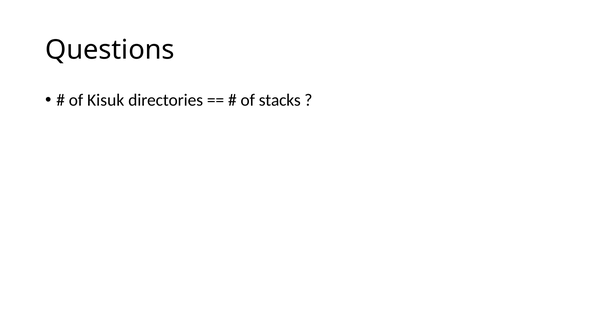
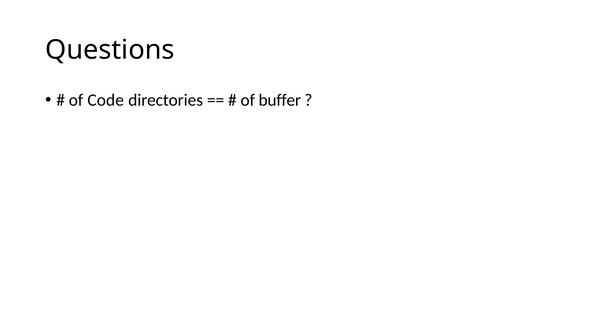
Kisuk: Kisuk -> Code
stacks: stacks -> buffer
